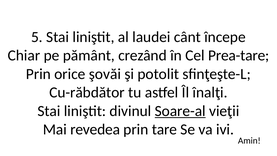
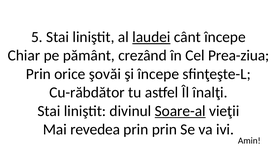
laudei underline: none -> present
Prea-tare: Prea-tare -> Prea-ziua
şi potolit: potolit -> începe
prin tare: tare -> prin
